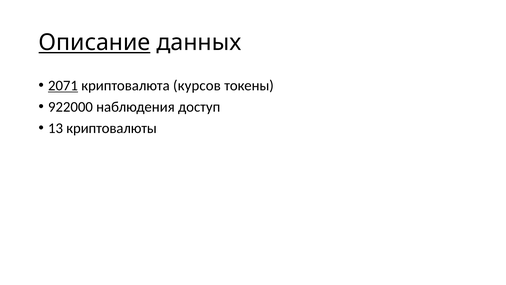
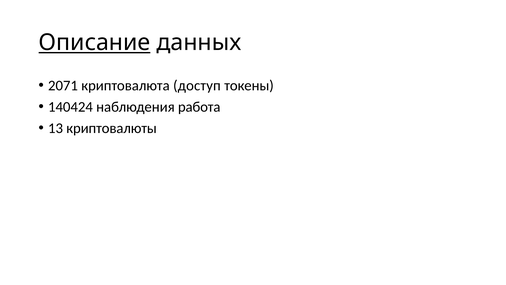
2071 underline: present -> none
курсов: курсов -> доступ
922000: 922000 -> 140424
доступ: доступ -> работа
